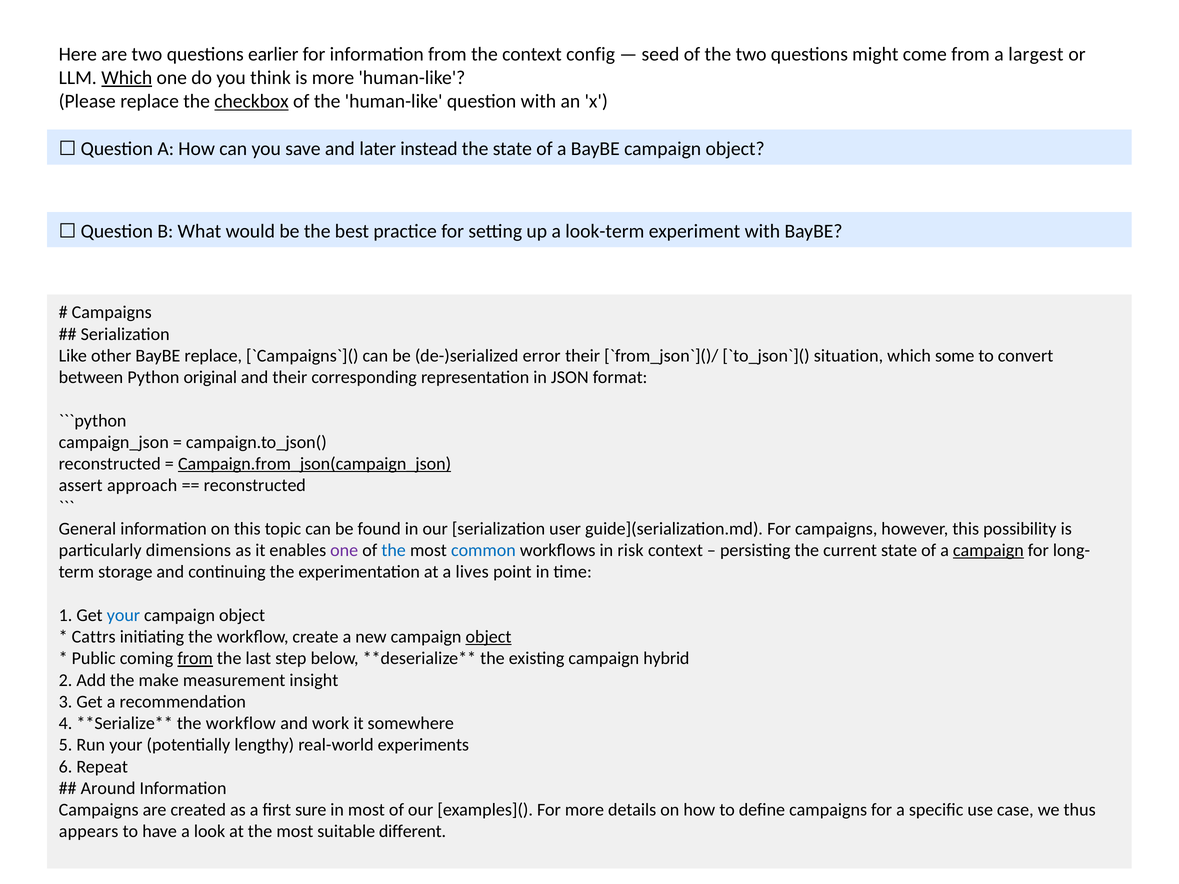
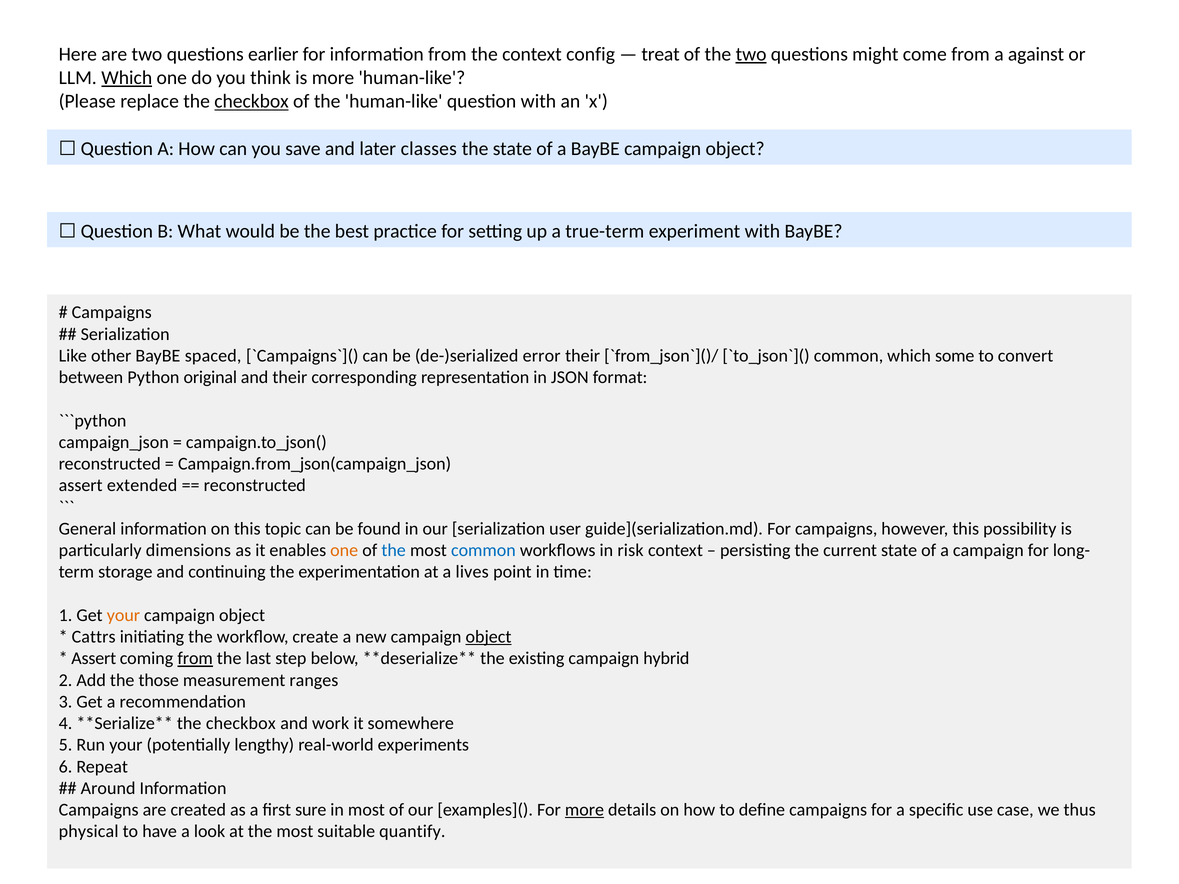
seed: seed -> treat
two at (751, 54) underline: none -> present
largest: largest -> against
instead: instead -> classes
look-term: look-term -> true-term
BayBE replace: replace -> spaced
situation at (849, 356): situation -> common
Campaign.from_json(campaign_json underline: present -> none
approach: approach -> extended
one at (344, 551) colour: purple -> orange
campaign at (988, 551) underline: present -> none
your at (123, 615) colour: blue -> orange
Public at (94, 659): Public -> Assert
make: make -> those
insight: insight -> ranges
workflow at (241, 724): workflow -> checkbox
more at (584, 810) underline: none -> present
appears: appears -> physical
different: different -> quantify
